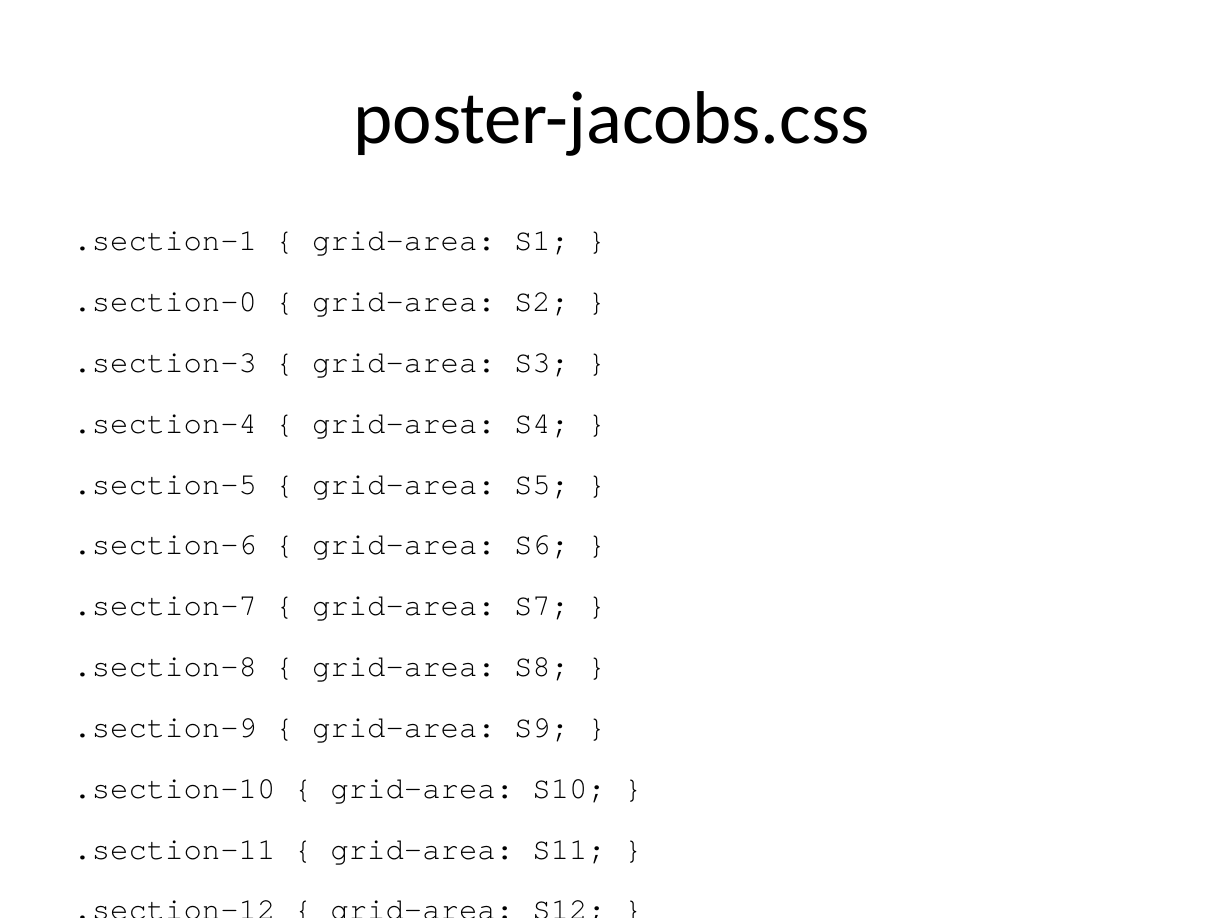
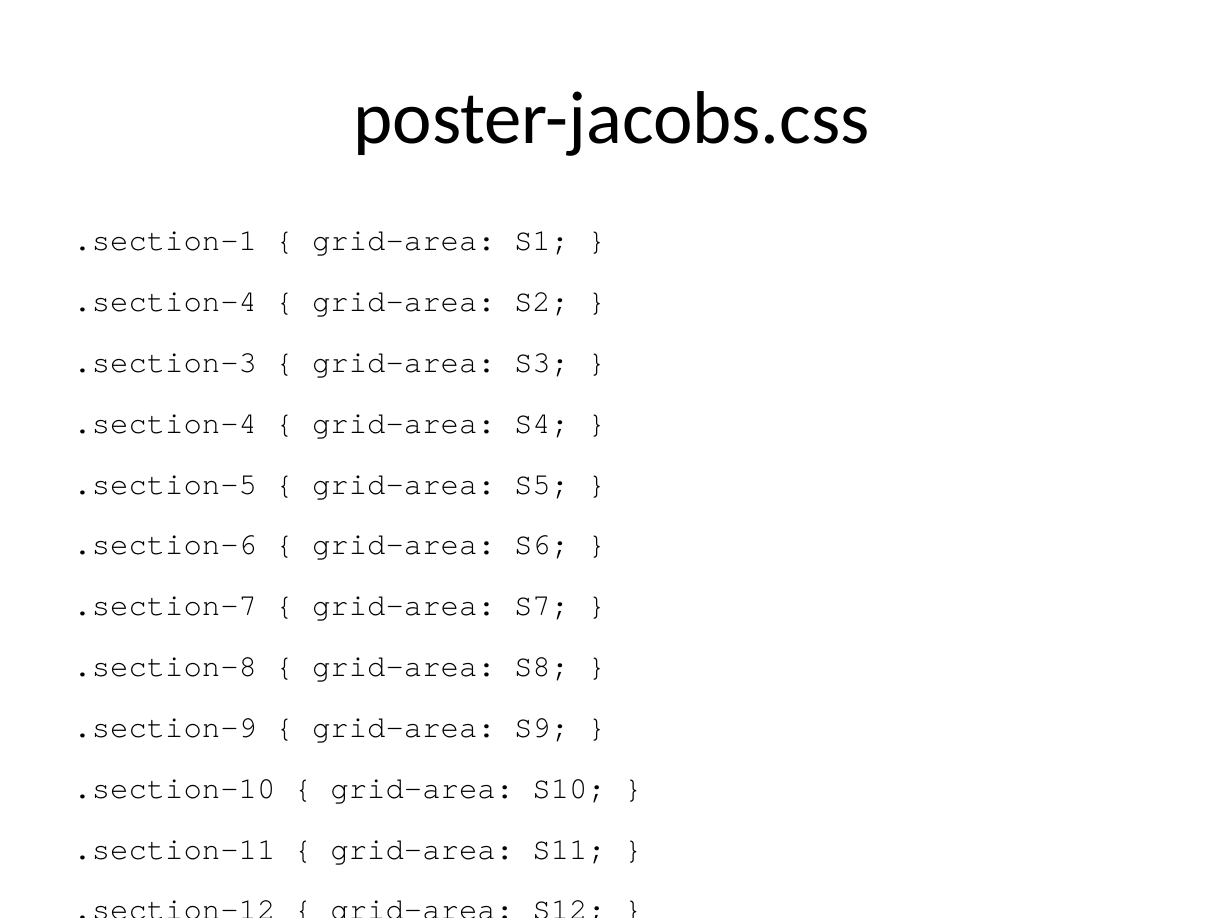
.section-0 at (165, 302): .section-0 -> .section-4
